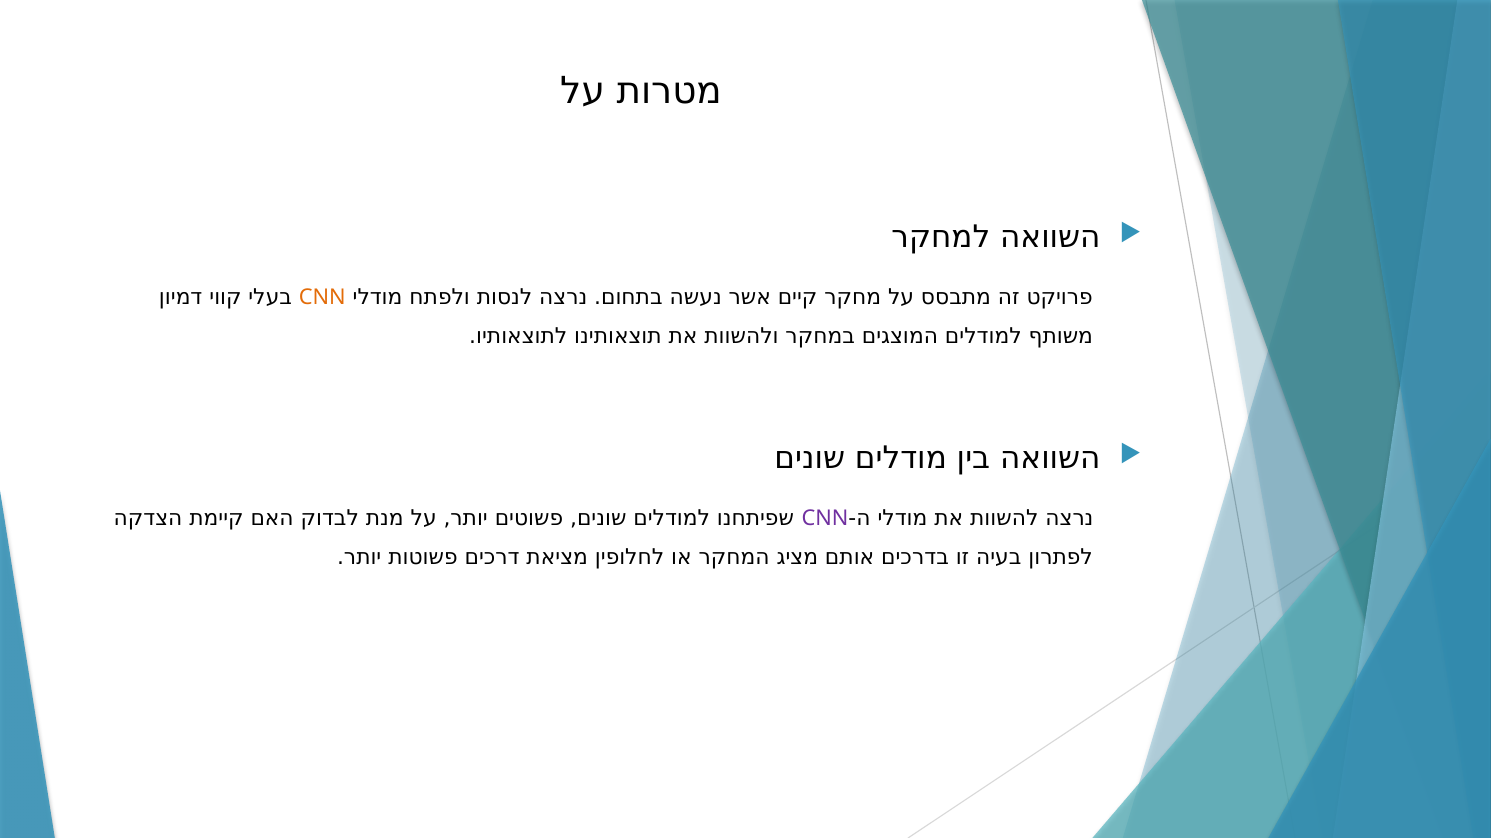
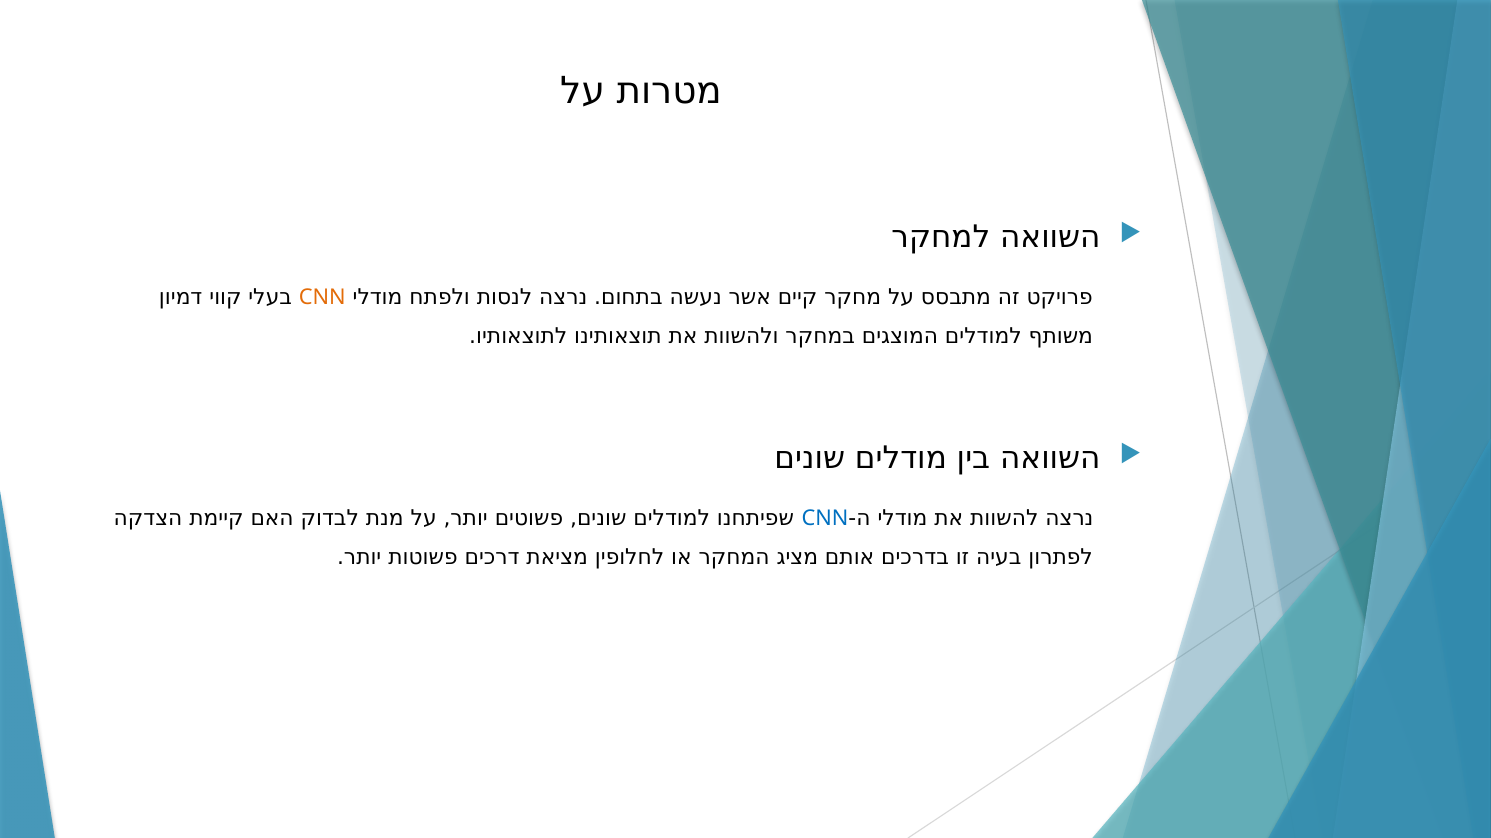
CNN at (825, 519) colour: purple -> blue
